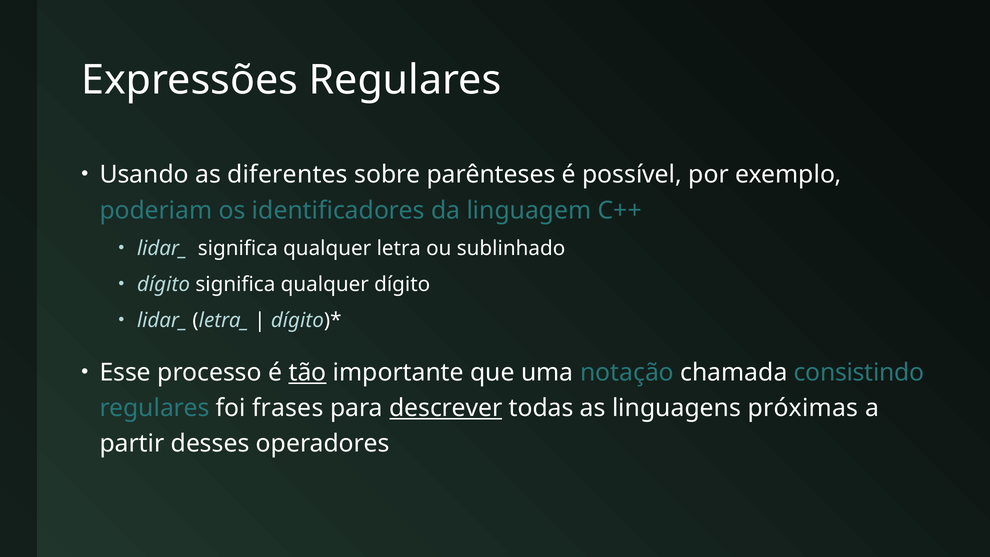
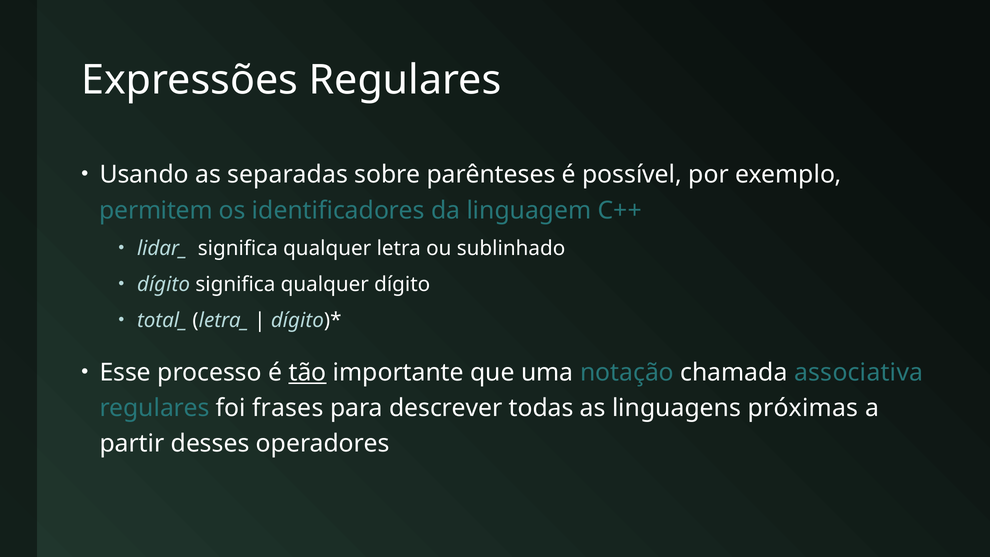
diferentes: diferentes -> separadas
poderiam: poderiam -> permitem
lidar_ at (162, 320): lidar_ -> total_
consistindo: consistindo -> associativa
descrever underline: present -> none
